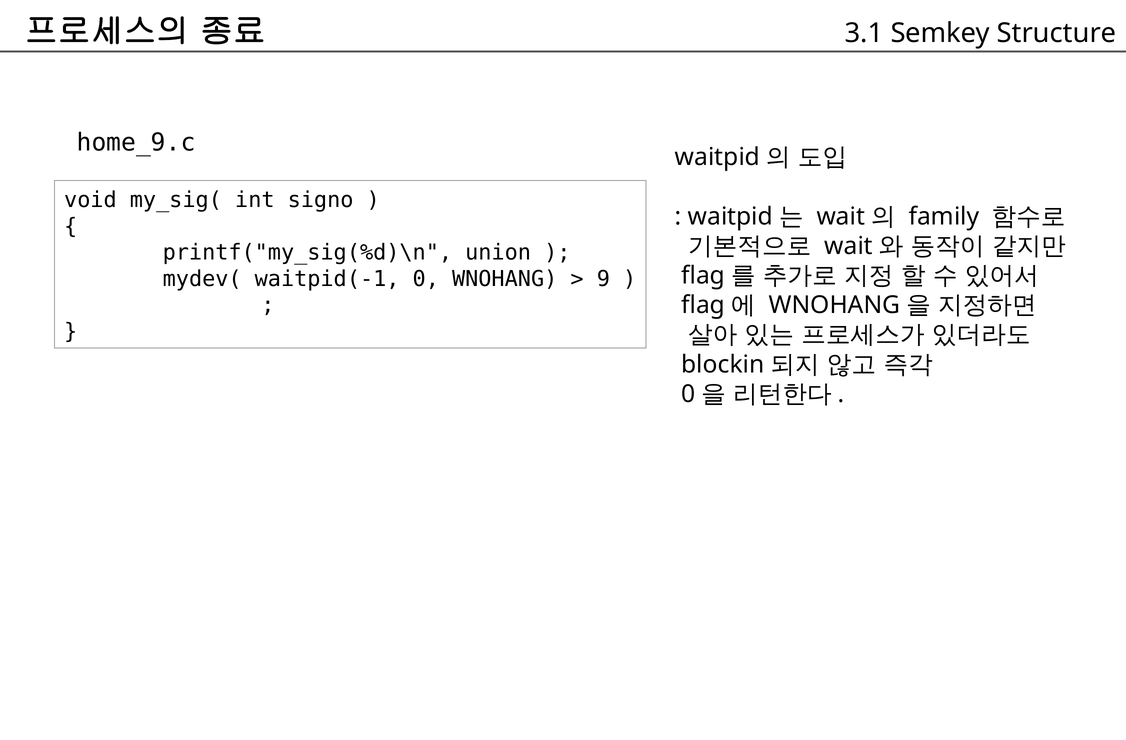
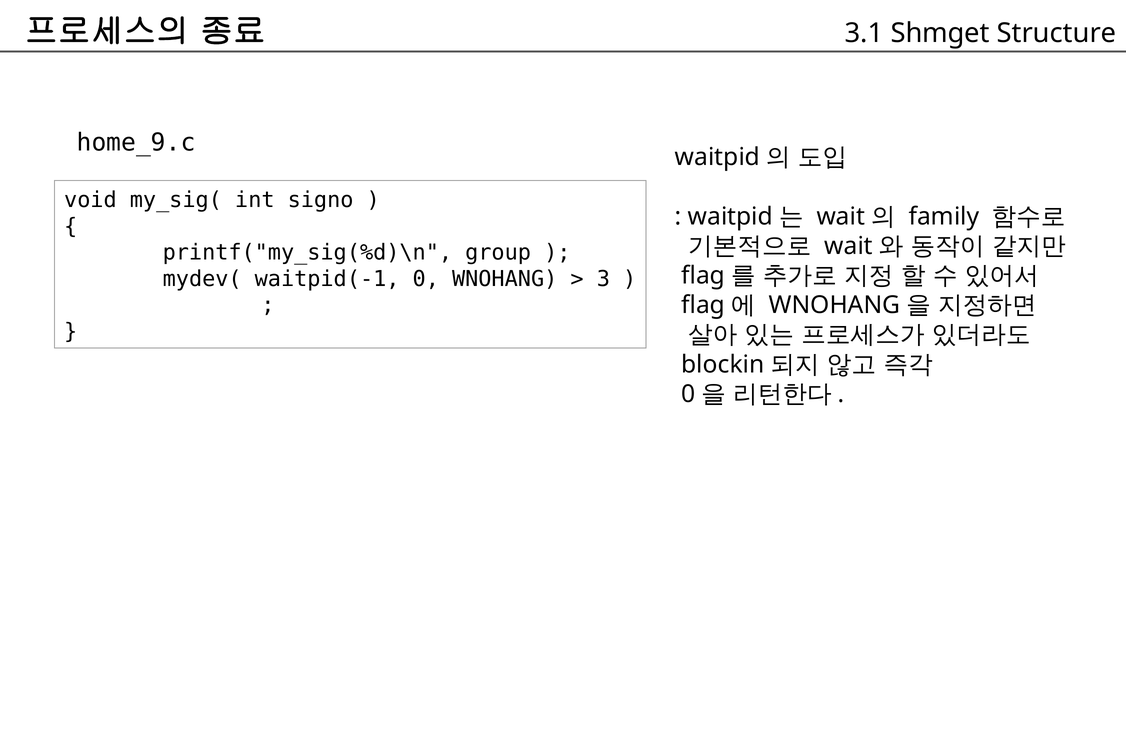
Semkey: Semkey -> Shmget
union: union -> group
9: 9 -> 3
